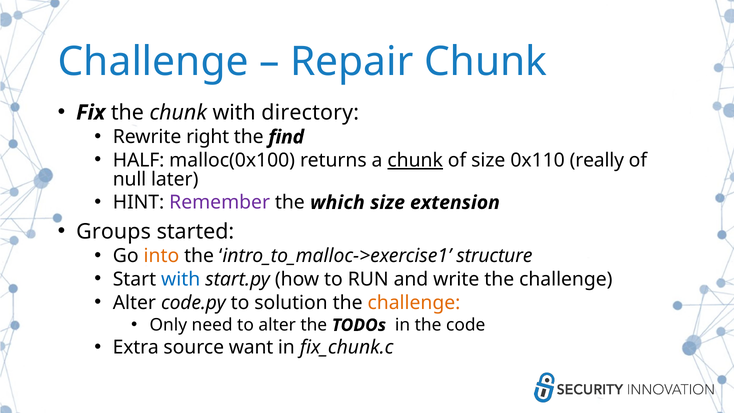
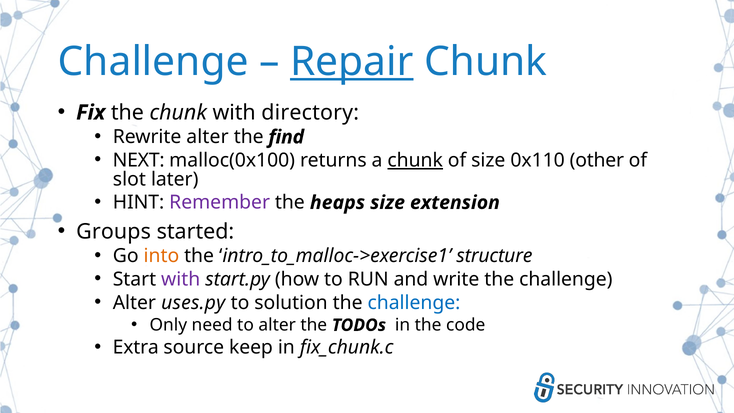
Repair underline: none -> present
Rewrite right: right -> alter
HALF: HALF -> NEXT
really: really -> other
null: null -> slot
which: which -> heaps
with at (181, 279) colour: blue -> purple
code.py: code.py -> uses.py
challenge at (414, 303) colour: orange -> blue
want: want -> keep
